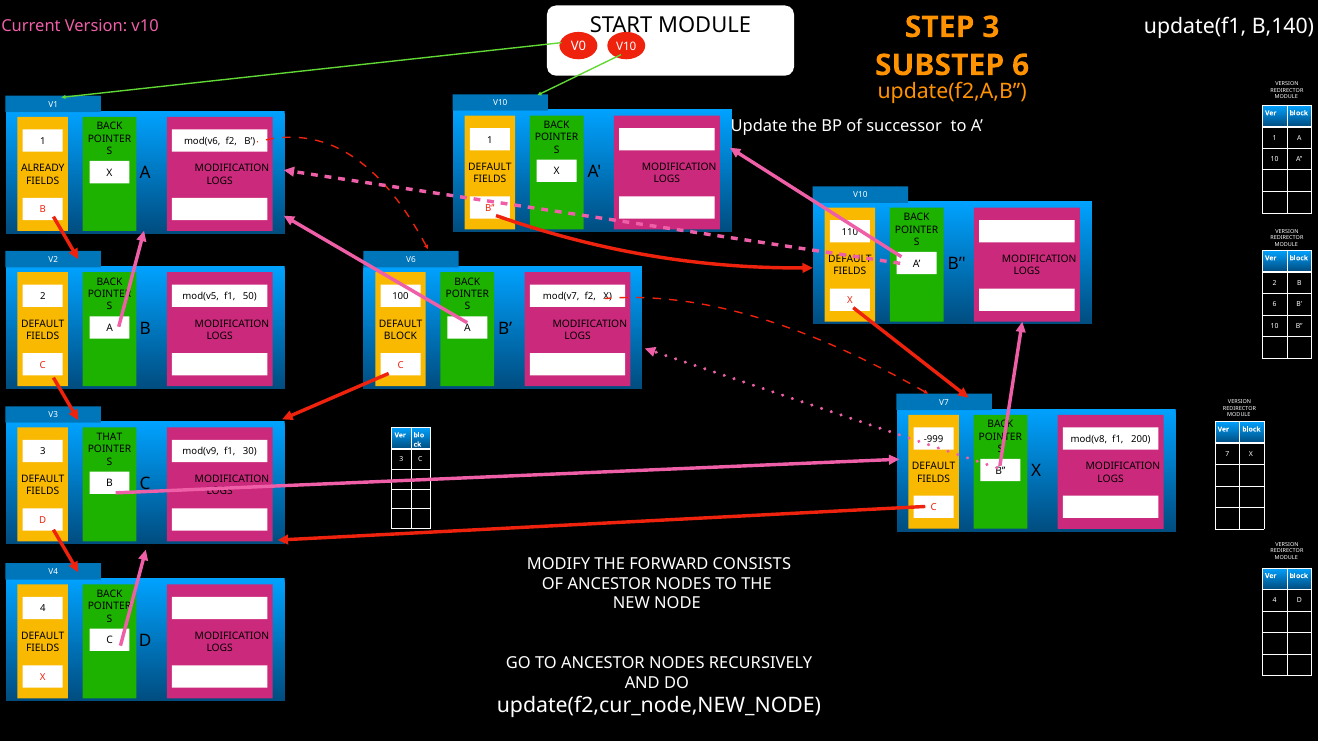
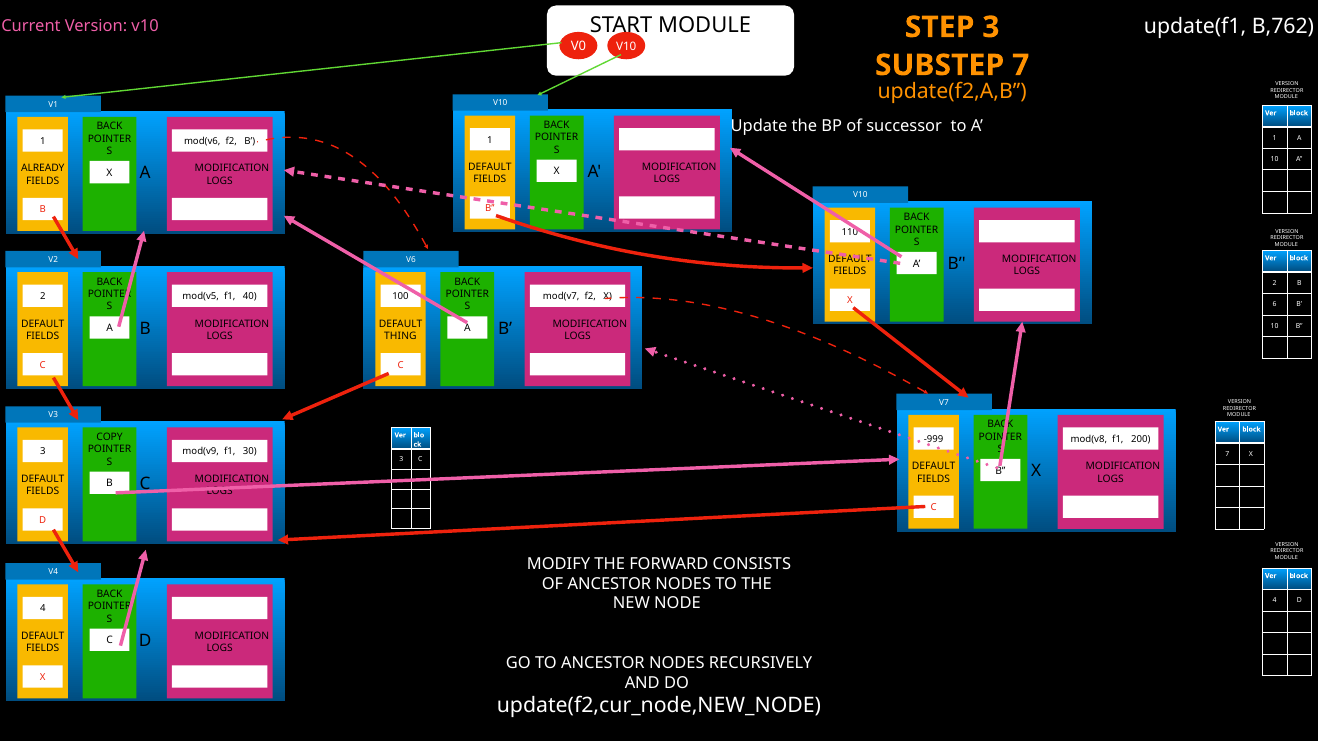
B,140: B,140 -> B,762
SUBSTEP 6: 6 -> 7
50: 50 -> 40
BLOCK at (400, 336): BLOCK -> THING
THAT: THAT -> COPY
